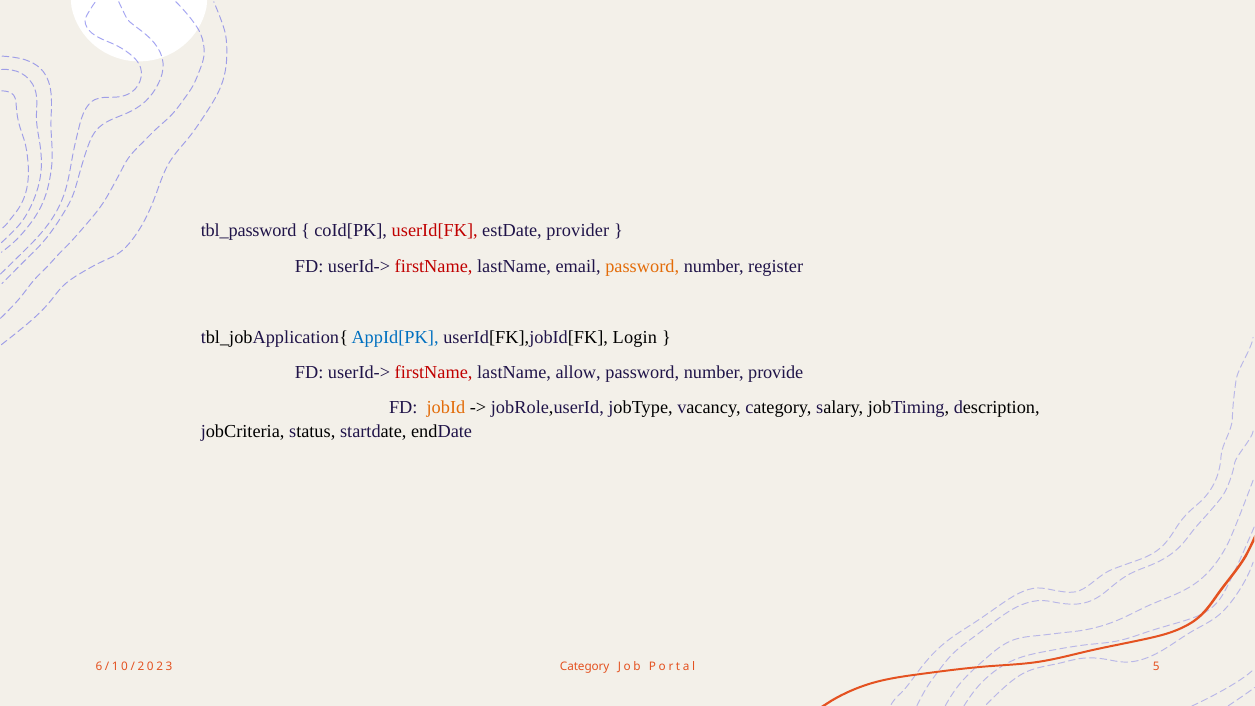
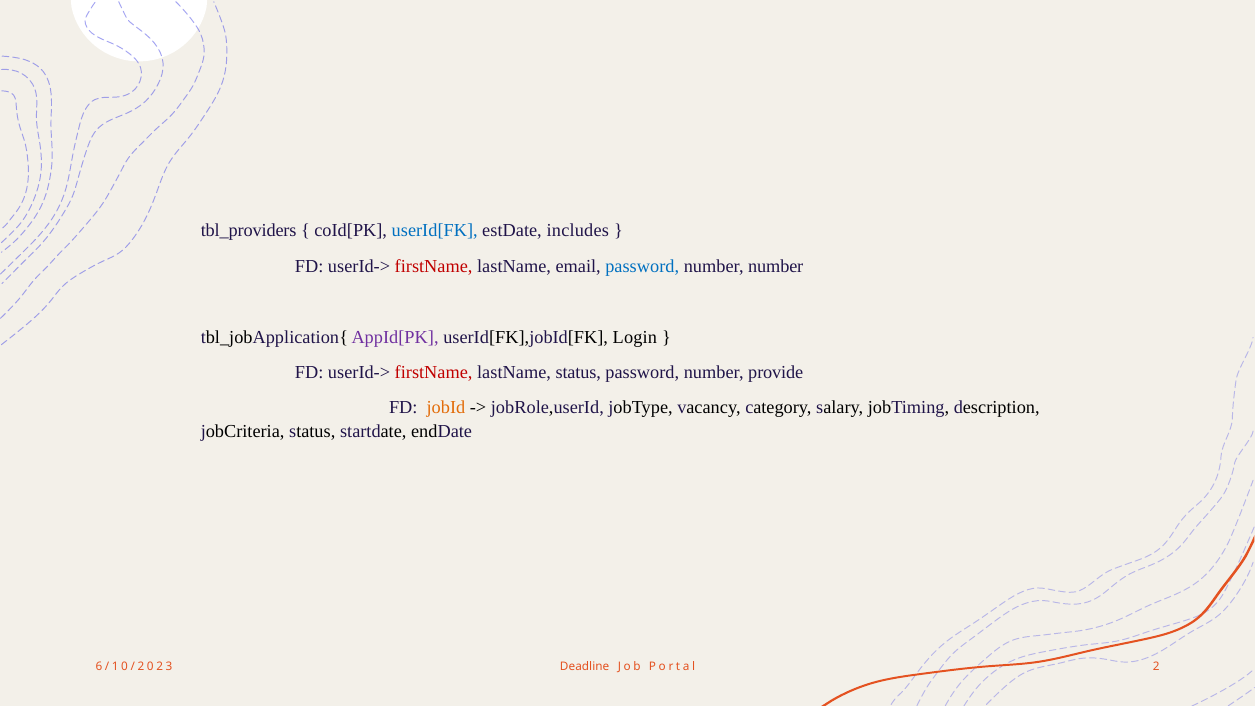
tbl_password: tbl_password -> tbl_providers
userId[FK colour: red -> blue
provider: provider -> includes
password at (642, 266) colour: orange -> blue
number register: register -> number
AppId[PK colour: blue -> purple
lastName allow: allow -> status
Category at (585, 667): Category -> Deadline
5: 5 -> 2
